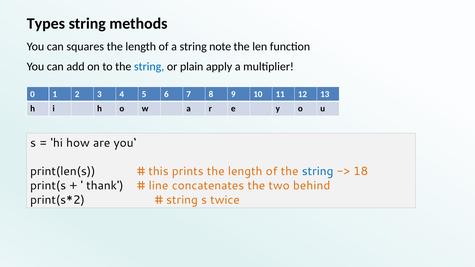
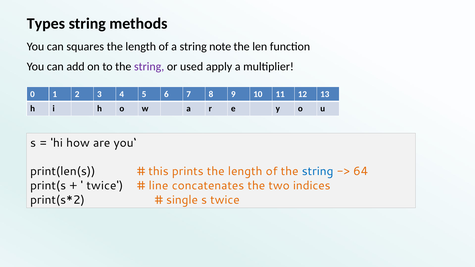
string at (149, 67) colour: blue -> purple
plain: plain -> used
18: 18 -> 64
thank at (105, 186): thank -> twice
behind: behind -> indices
string at (182, 200): string -> single
